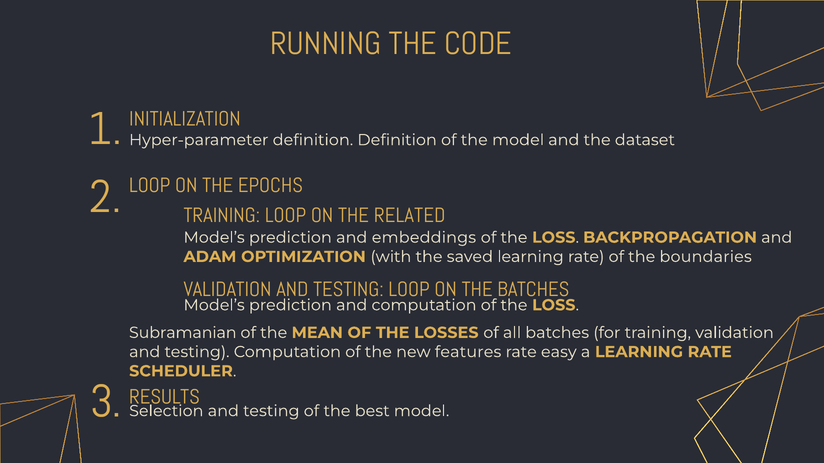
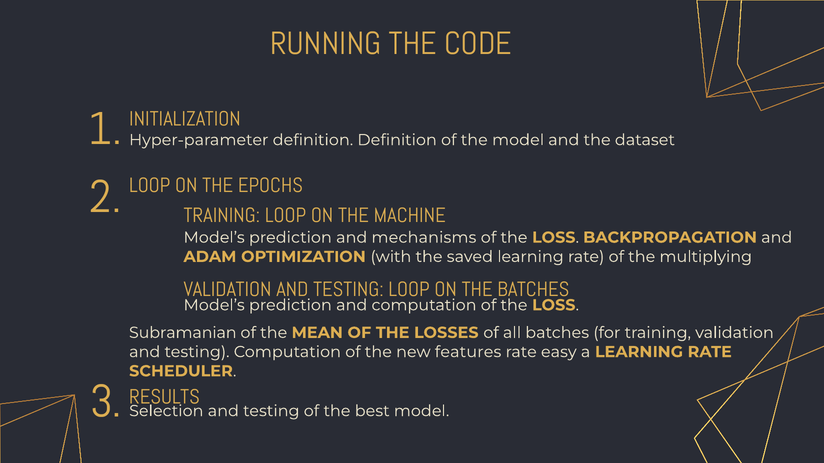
RELATED: RELATED -> MACHINE
embeddings: embeddings -> mechanisms
boundaries: boundaries -> multiplying
